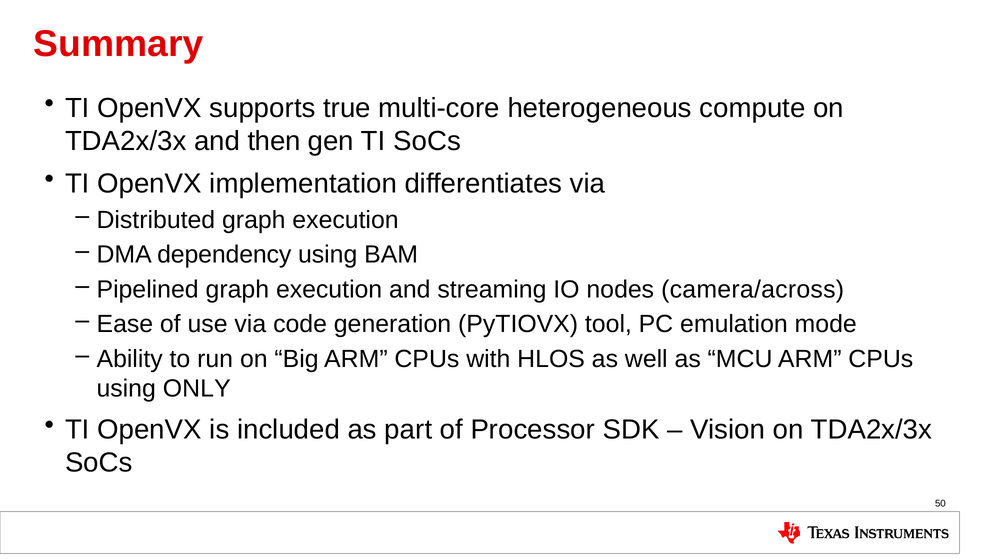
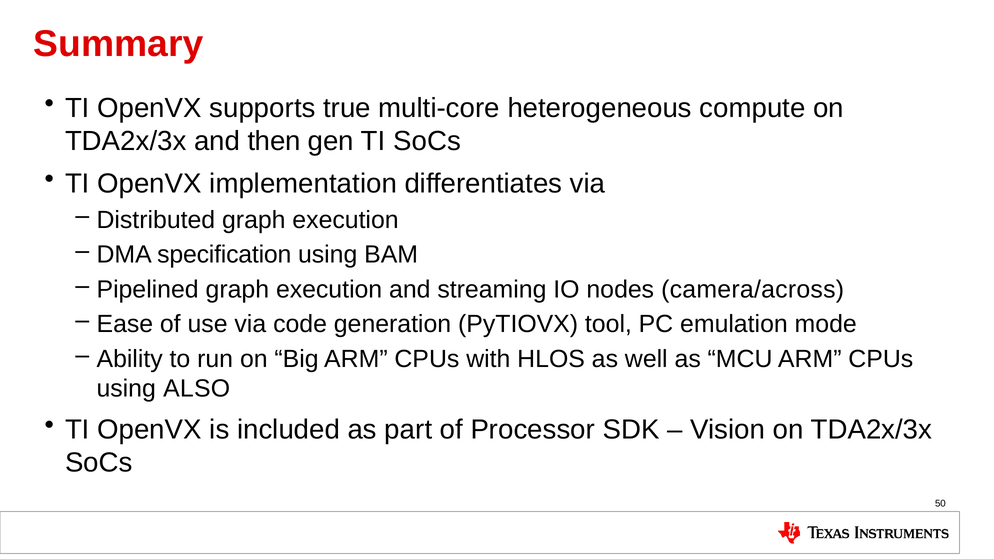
dependency: dependency -> specification
ONLY: ONLY -> ALSO
